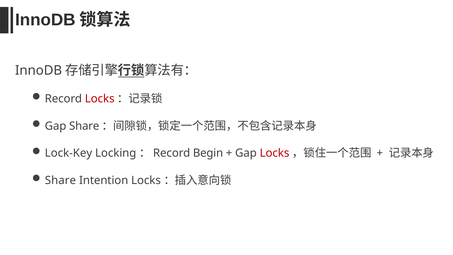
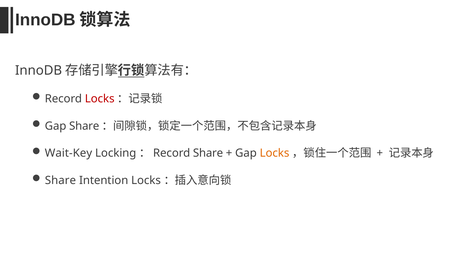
Lock-Key: Lock-Key -> Wait-Key
Record Begin: Begin -> Share
Locks at (275, 153) colour: red -> orange
